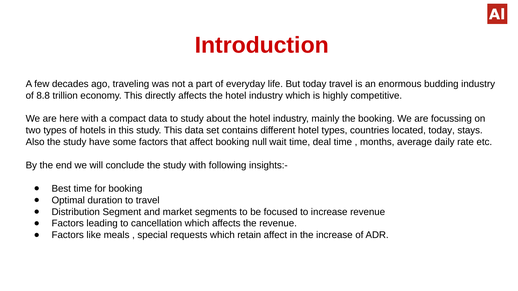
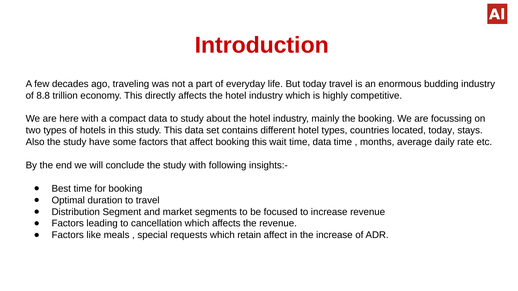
booking null: null -> this
time deal: deal -> data
